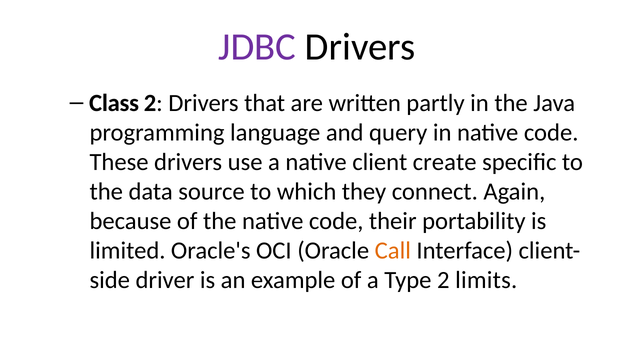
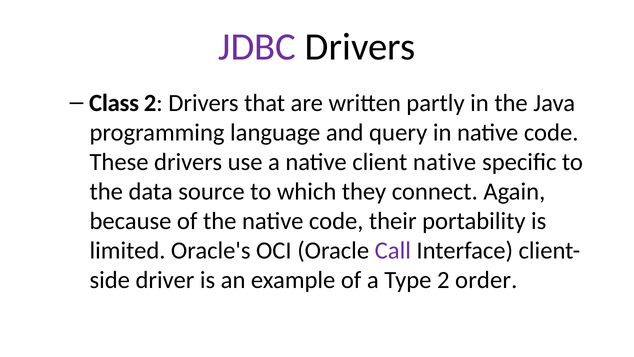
client create: create -> native
Call colour: orange -> purple
limits: limits -> order
